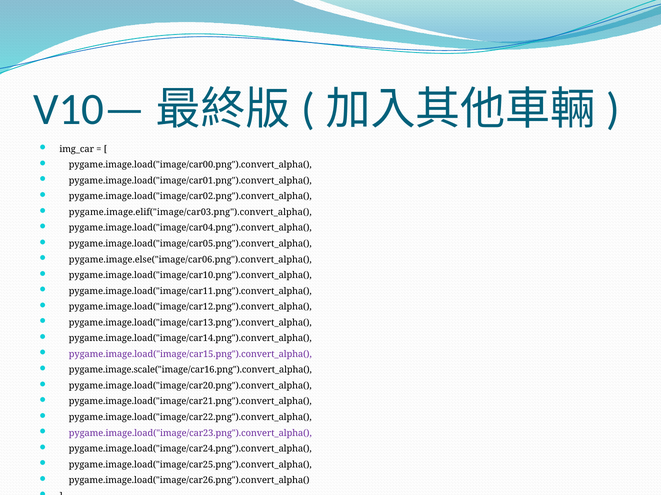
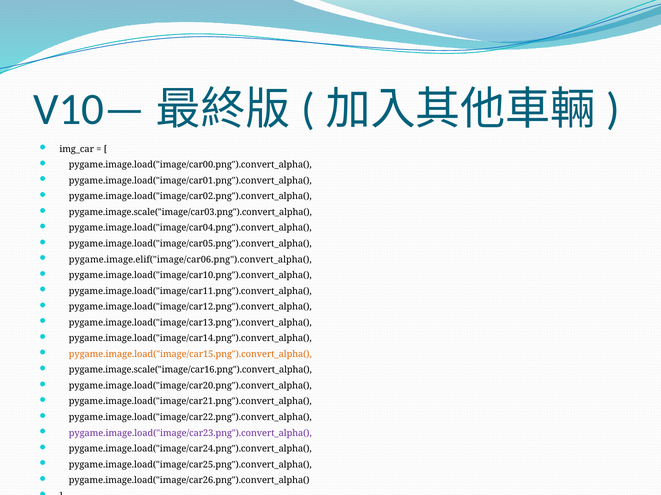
pygame.image.elif("image/car03.png").convert_alpha(: pygame.image.elif("image/car03.png").convert_alpha( -> pygame.image.scale("image/car03.png").convert_alpha(
pygame.image.else("image/car06.png").convert_alpha(: pygame.image.else("image/car06.png").convert_alpha( -> pygame.image.elif("image/car06.png").convert_alpha(
pygame.image.load("image/car15.png").convert_alpha( colour: purple -> orange
